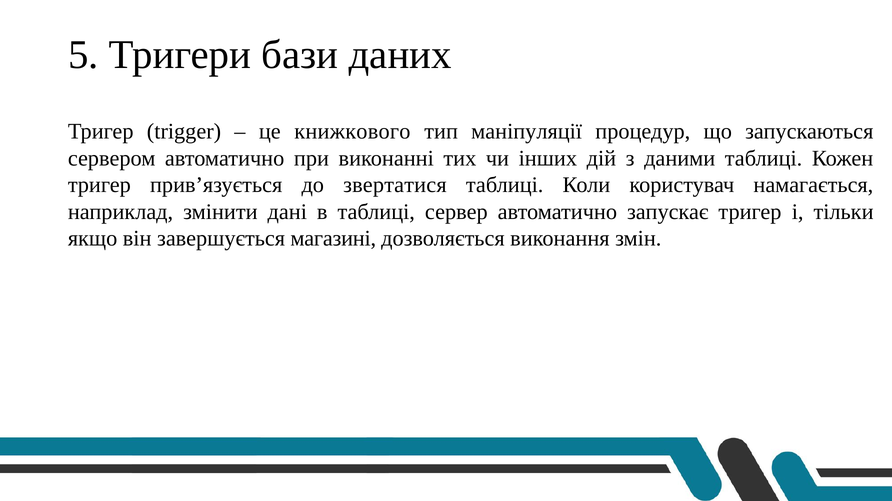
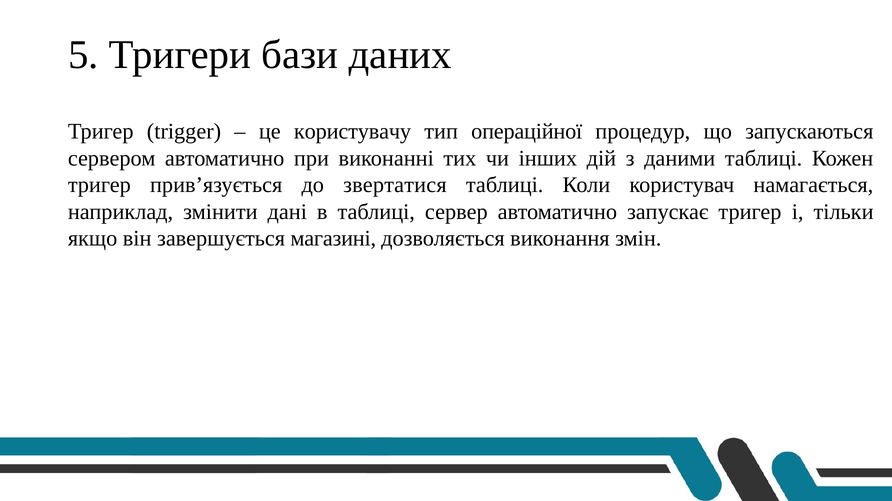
книжкового: книжкового -> користувачу
маніпуляції: маніпуляції -> операційної
